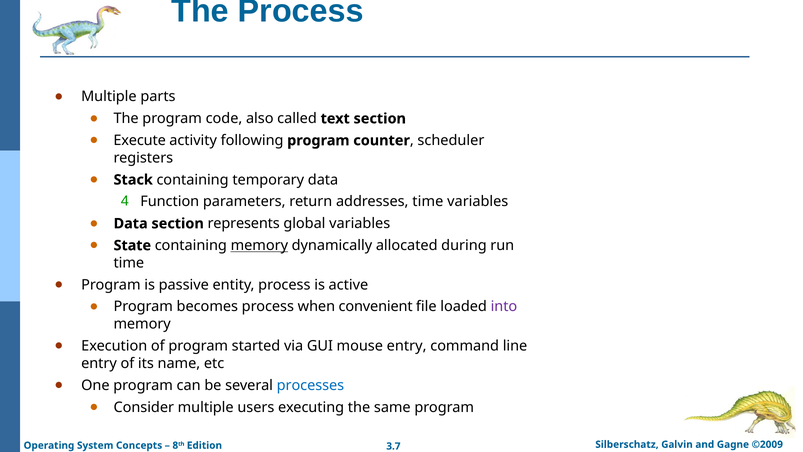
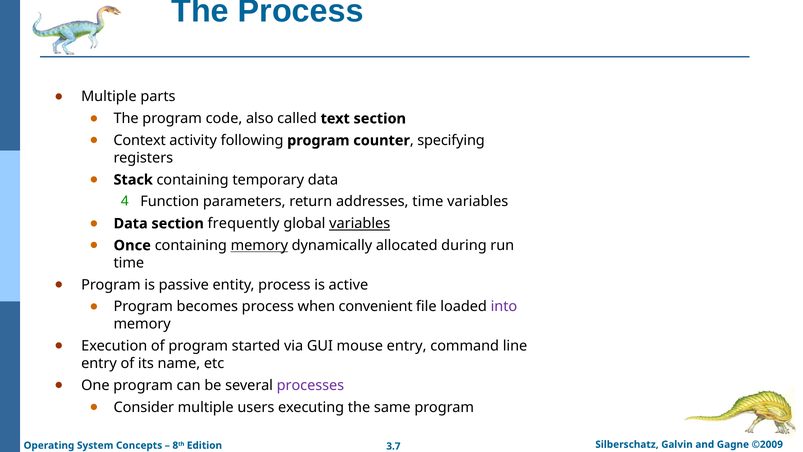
Execute: Execute -> Context
scheduler: scheduler -> specifying
represents: represents -> frequently
variables at (360, 223) underline: none -> present
State: State -> Once
processes colour: blue -> purple
